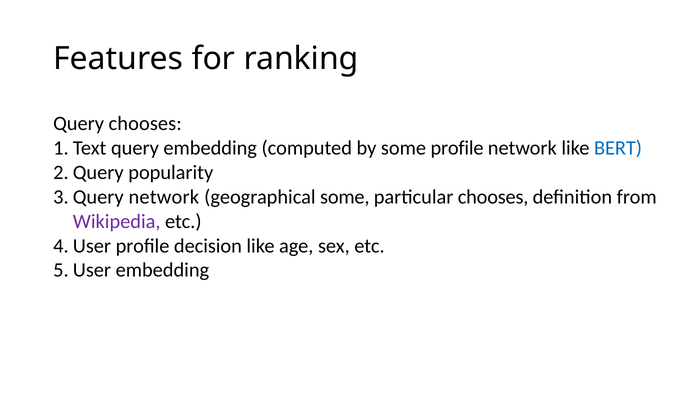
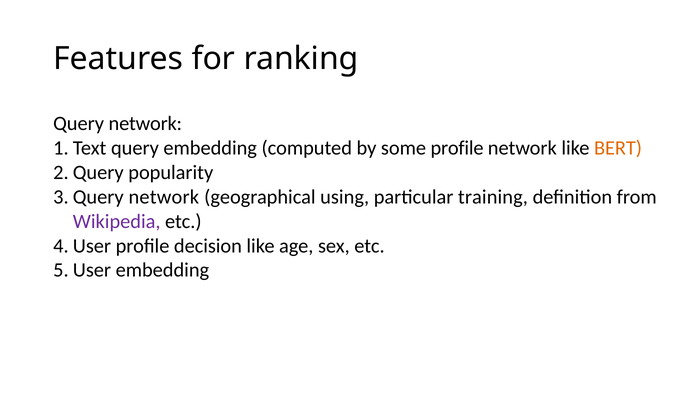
Query chooses: chooses -> network
BERT colour: blue -> orange
geographical some: some -> using
particular chooses: chooses -> training
